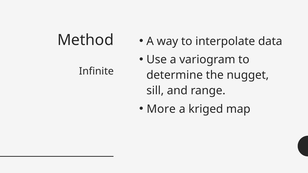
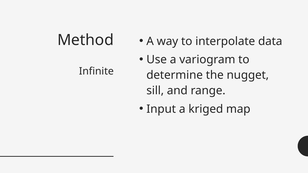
More: More -> Input
